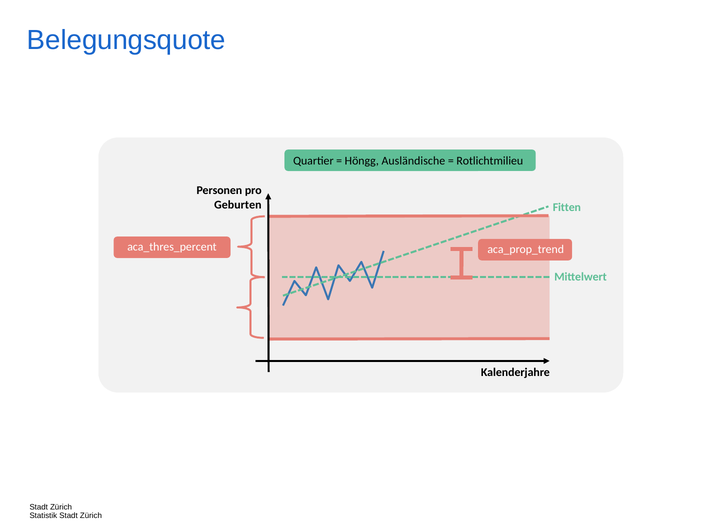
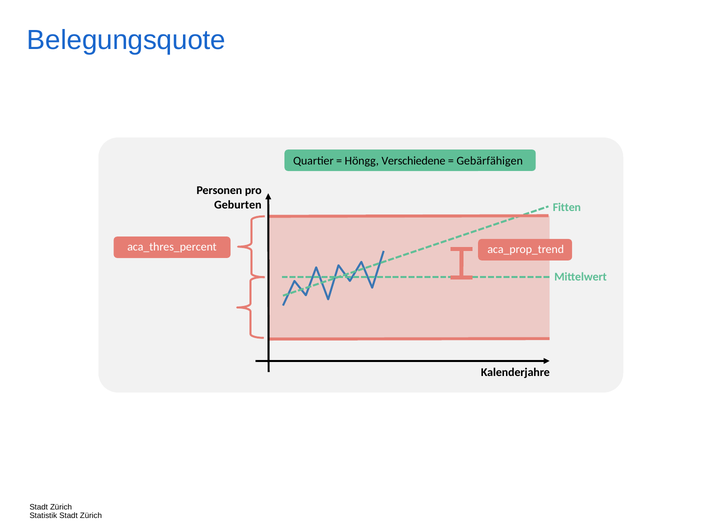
Ausländische: Ausländische -> Verschiedene
Rotlichtmilieu: Rotlichtmilieu -> Gebärfähigen
